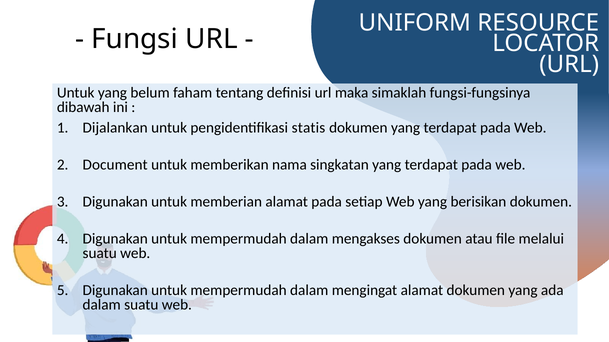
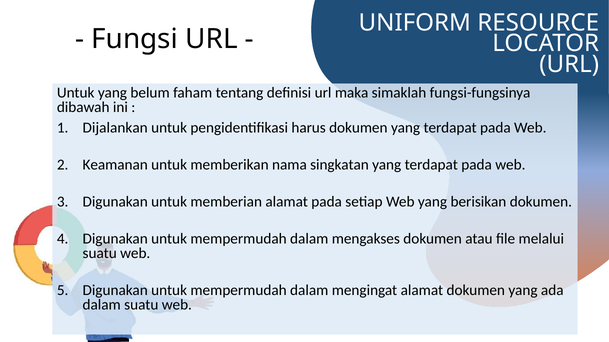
statis: statis -> harus
Document: Document -> Keamanan
